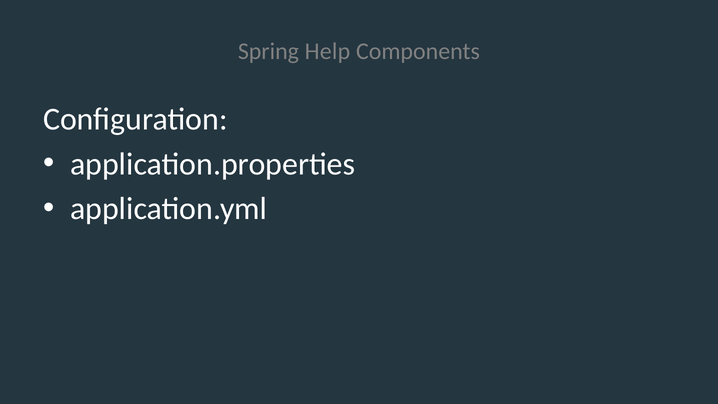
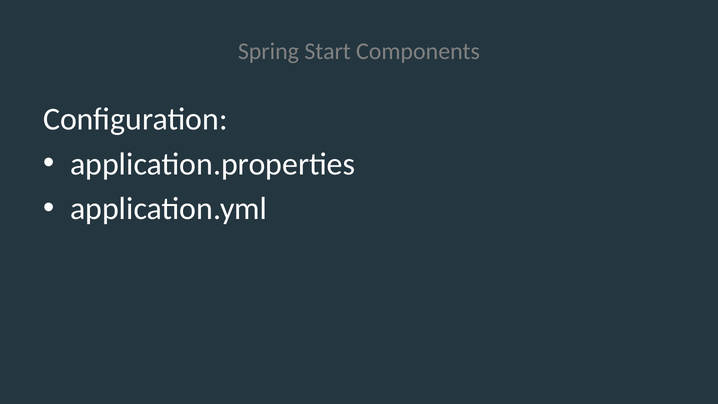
Help: Help -> Start
